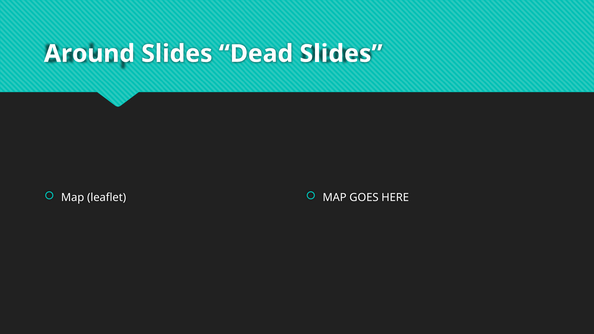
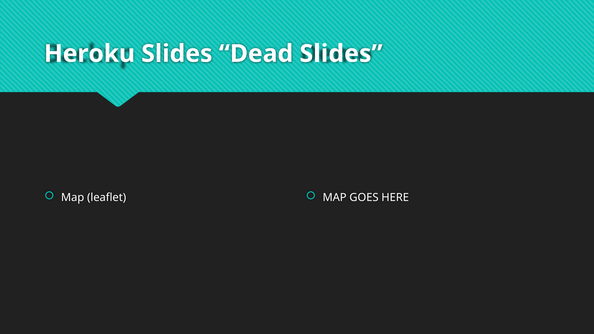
Around: Around -> Heroku
